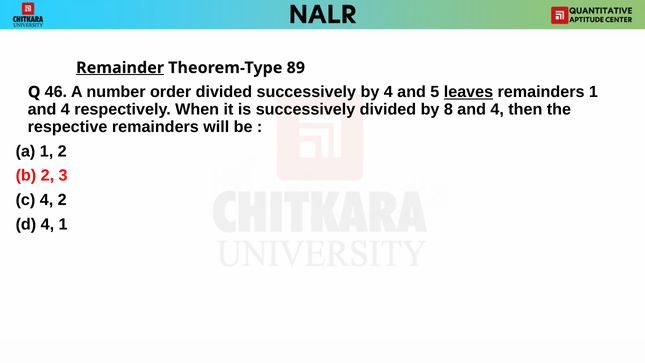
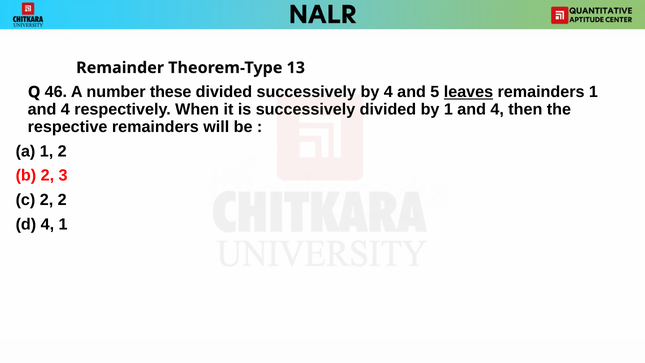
Remainder underline: present -> none
89: 89 -> 13
order: order -> these
by 8: 8 -> 1
c 4: 4 -> 2
